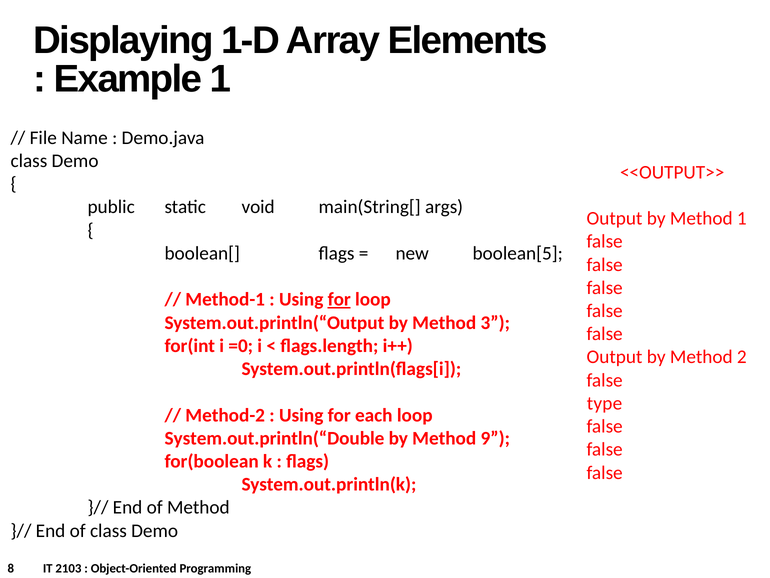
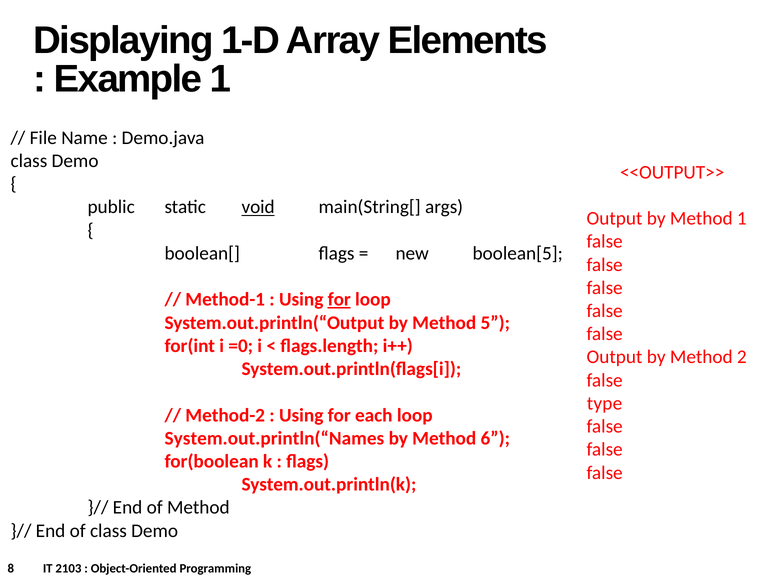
void underline: none -> present
3: 3 -> 5
System.out.println(“Double: System.out.println(“Double -> System.out.println(“Names
9: 9 -> 6
